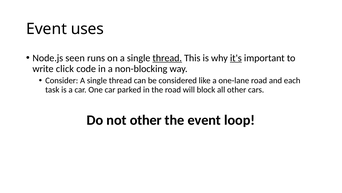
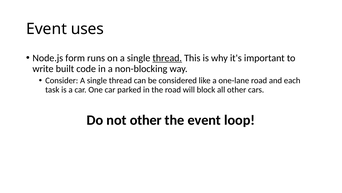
seen: seen -> form
it's underline: present -> none
click: click -> built
